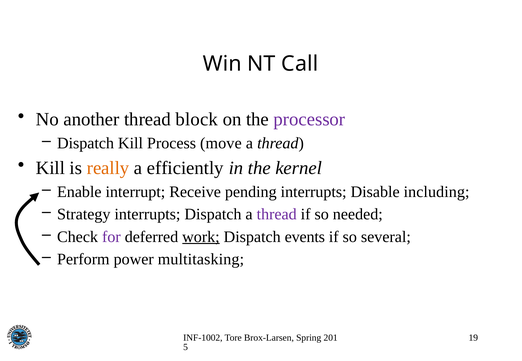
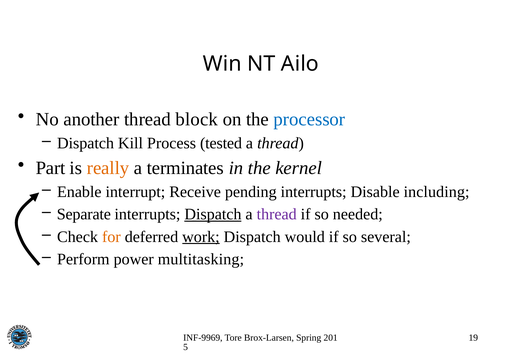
Call: Call -> Ailo
processor colour: purple -> blue
move: move -> tested
Kill at (50, 168): Kill -> Part
efficiently: efficiently -> terminates
Strategy: Strategy -> Separate
Dispatch at (213, 214) underline: none -> present
for colour: purple -> orange
events: events -> would
INF-1002: INF-1002 -> INF-9969
